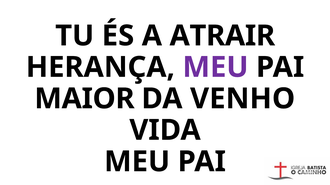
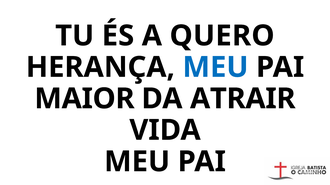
ATRAIR: ATRAIR -> QUERO
MEU at (215, 67) colour: purple -> blue
VENHO: VENHO -> ATRAIR
